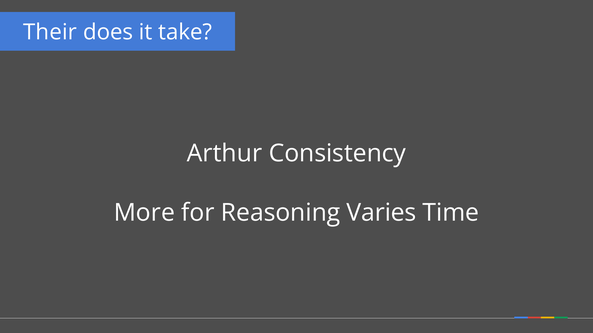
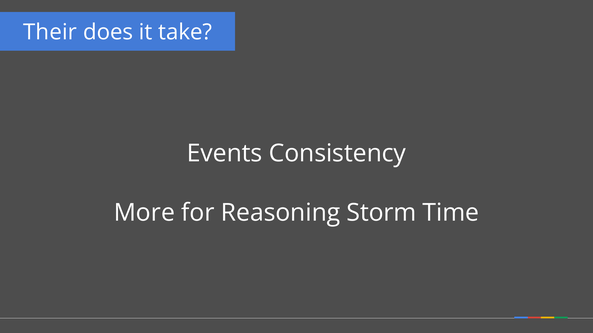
Arthur: Arthur -> Events
Varies: Varies -> Storm
